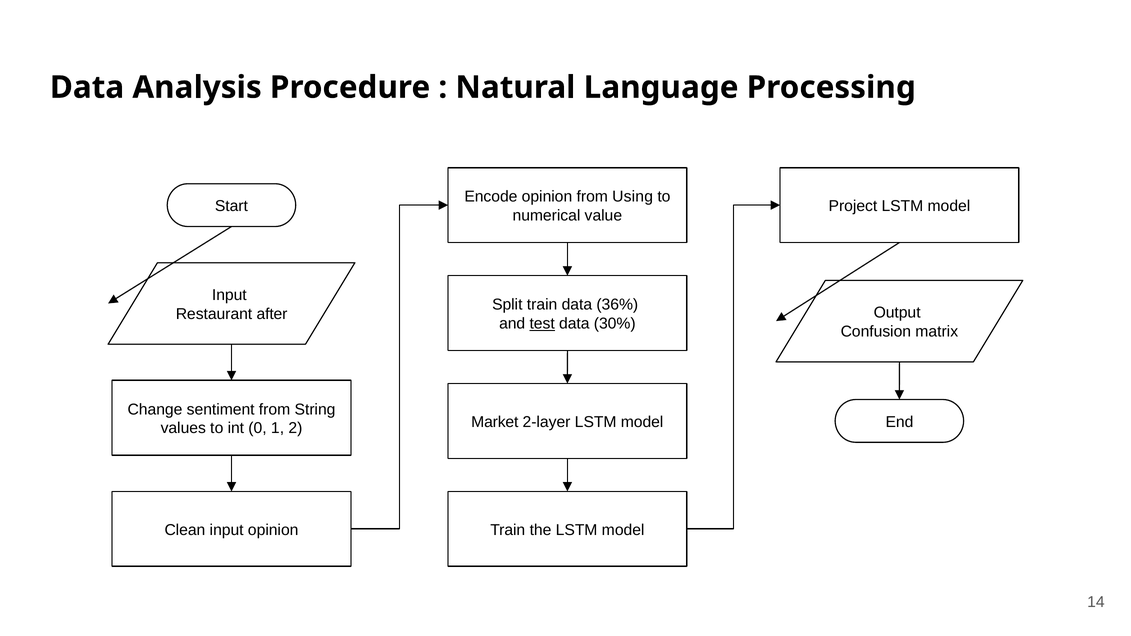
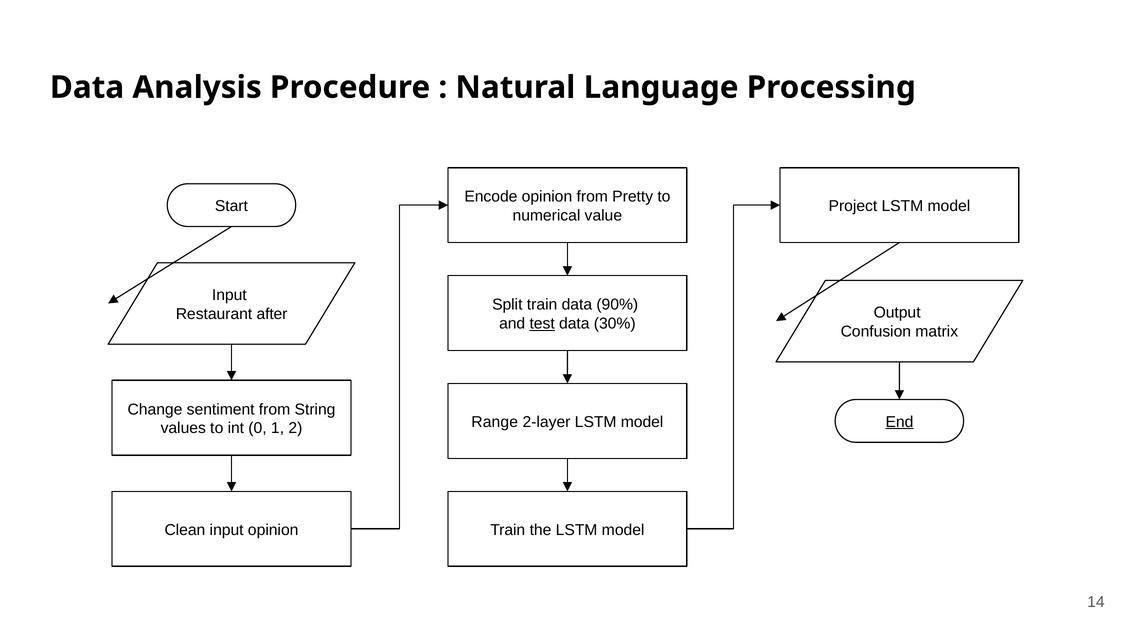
Using: Using -> Pretty
36%: 36% -> 90%
Market: Market -> Range
End underline: none -> present
